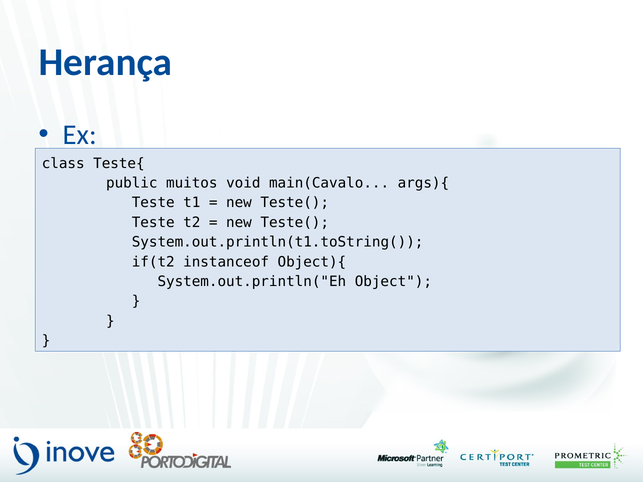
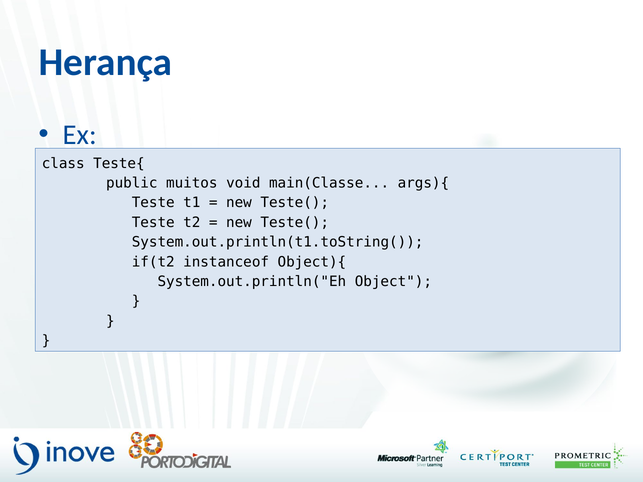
main(Cavalo: main(Cavalo -> main(Classe
